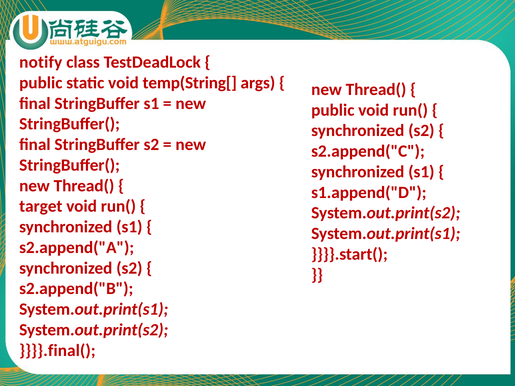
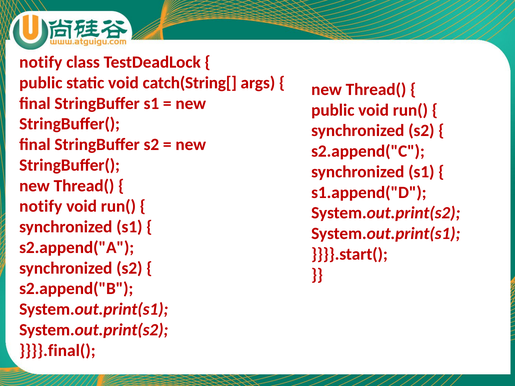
temp(String[: temp(String[ -> catch(String[
target at (41, 206): target -> notify
